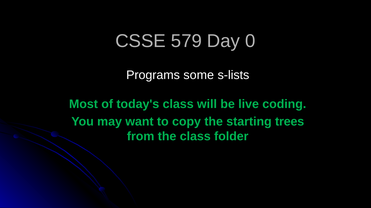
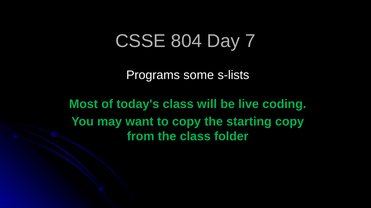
579: 579 -> 804
0: 0 -> 7
starting trees: trees -> copy
